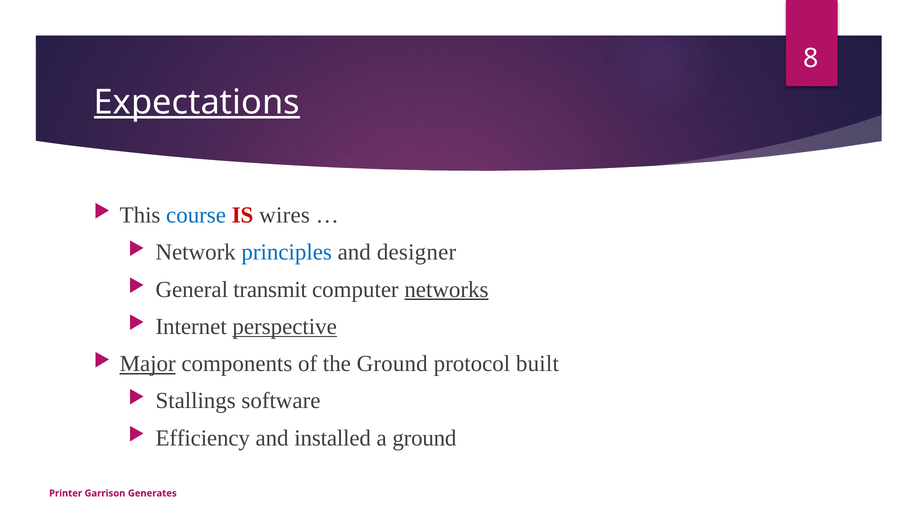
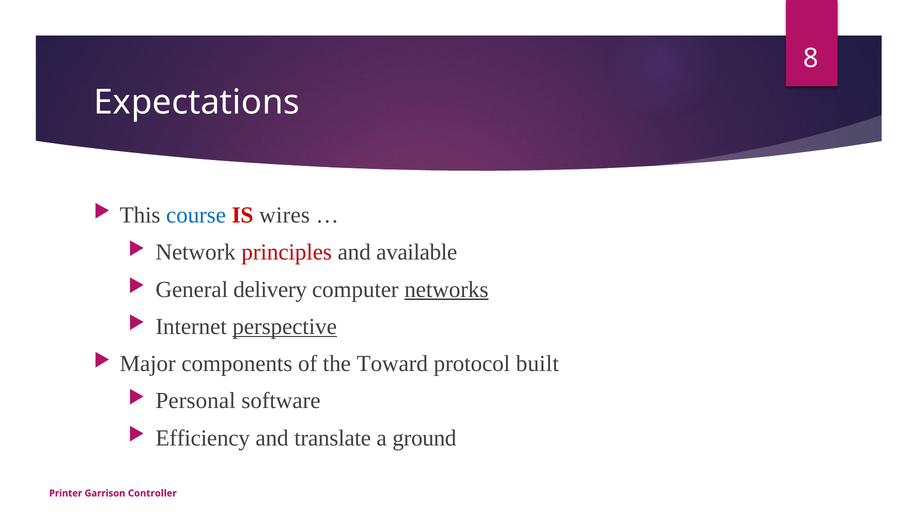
Expectations underline: present -> none
principles colour: blue -> red
designer: designer -> available
transmit: transmit -> delivery
Major underline: present -> none
the Ground: Ground -> Toward
Stallings: Stallings -> Personal
installed: installed -> translate
Generates: Generates -> Controller
